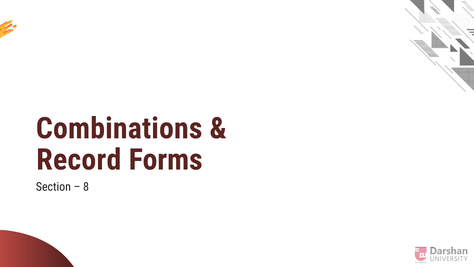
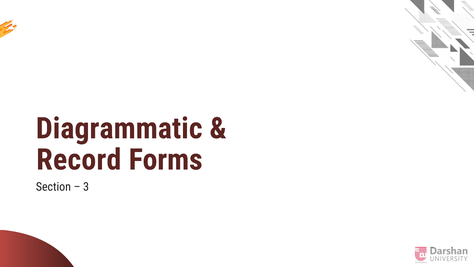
Combinations: Combinations -> Diagrammatic
8: 8 -> 3
